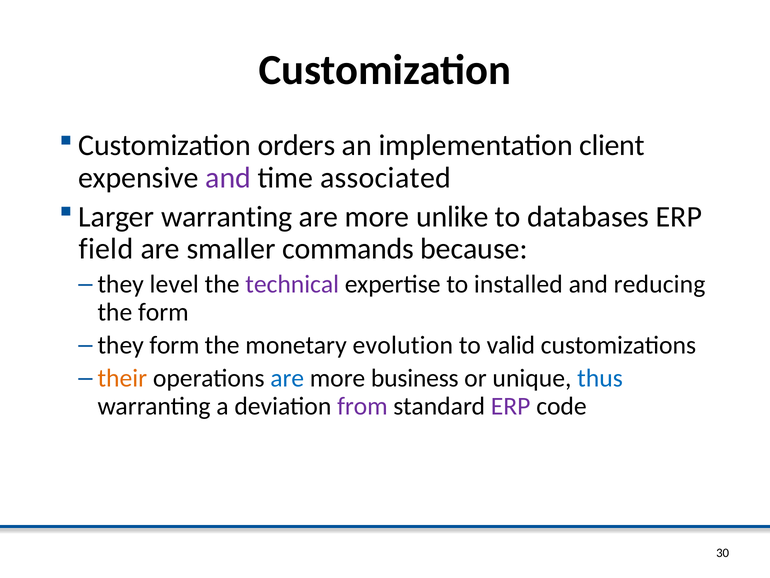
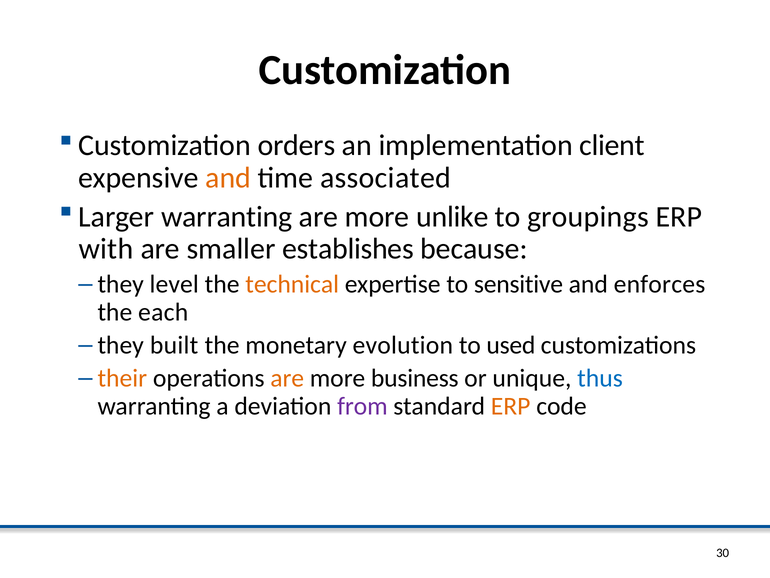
and at (228, 178) colour: purple -> orange
databases: databases -> groupings
field: field -> with
commands: commands -> establishes
technical colour: purple -> orange
installed: installed -> sensitive
reducing: reducing -> enforces
the form: form -> each
they form: form -> built
valid: valid -> used
are at (287, 378) colour: blue -> orange
ERP at (511, 406) colour: purple -> orange
